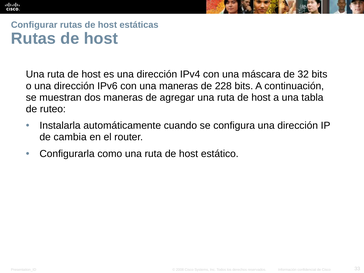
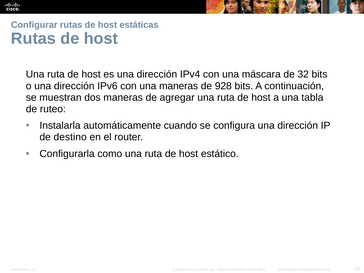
228: 228 -> 928
cambia: cambia -> destino
